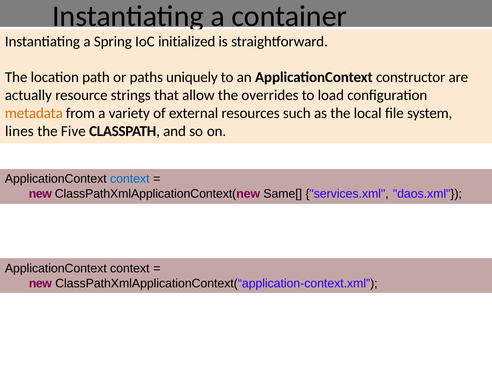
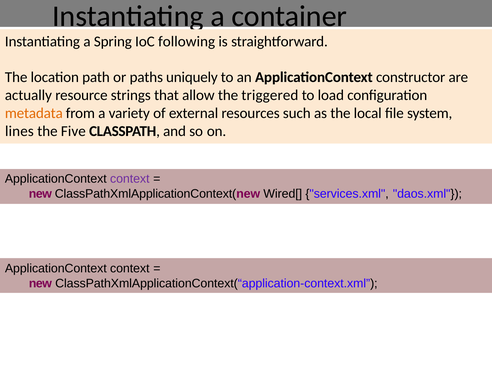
initialized: initialized -> following
overrides: overrides -> triggered
context at (130, 179) colour: blue -> purple
Same[: Same[ -> Wired[
